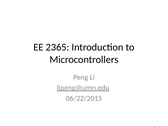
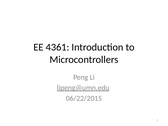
2365: 2365 -> 4361
